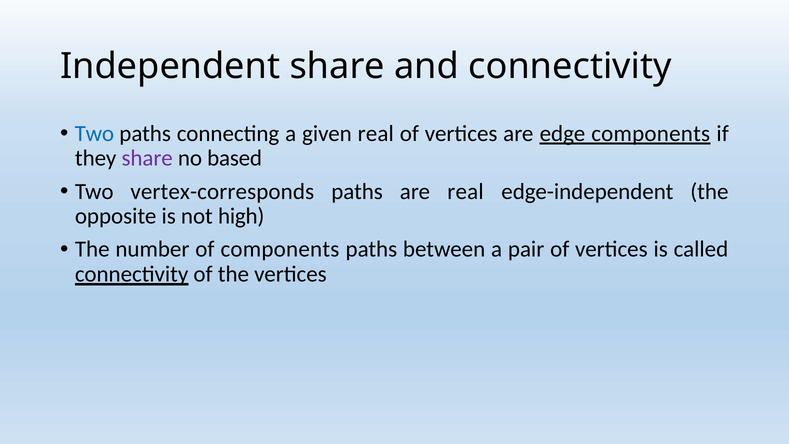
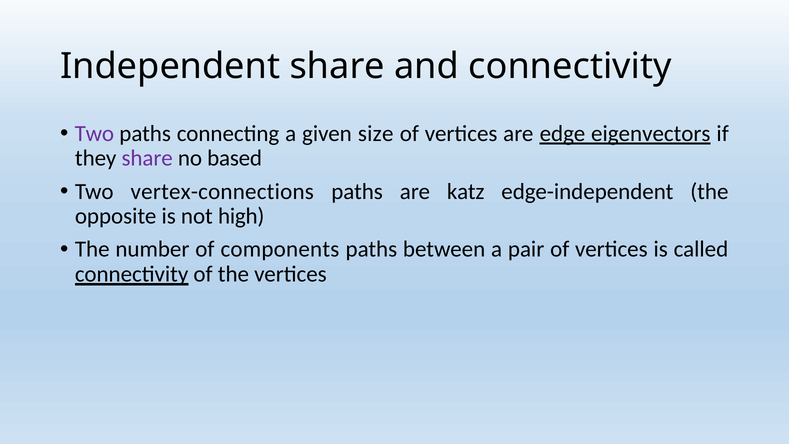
Two at (94, 133) colour: blue -> purple
given real: real -> size
edge components: components -> eigenvectors
vertex-corresponds: vertex-corresponds -> vertex-connections
are real: real -> katz
